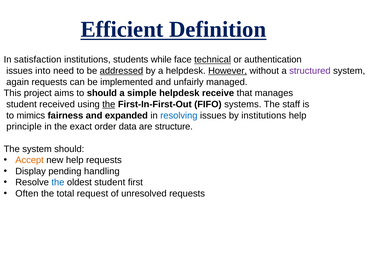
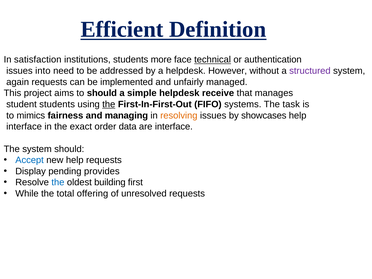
while: while -> more
addressed underline: present -> none
However underline: present -> none
student received: received -> students
staff: staff -> task
expanded: expanded -> managing
resolving colour: blue -> orange
by institutions: institutions -> showcases
principle at (24, 127): principle -> interface
are structure: structure -> interface
Accept colour: orange -> blue
handling: handling -> provides
oldest student: student -> building
Often: Often -> While
request: request -> offering
